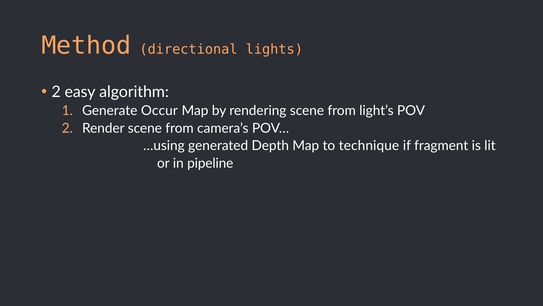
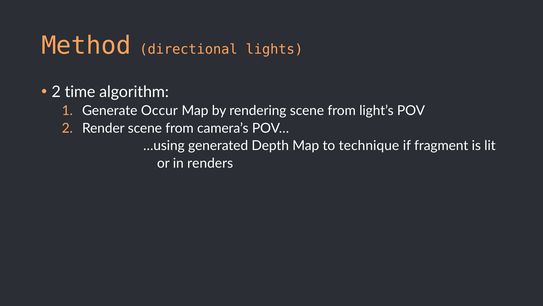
easy: easy -> time
pipeline: pipeline -> renders
